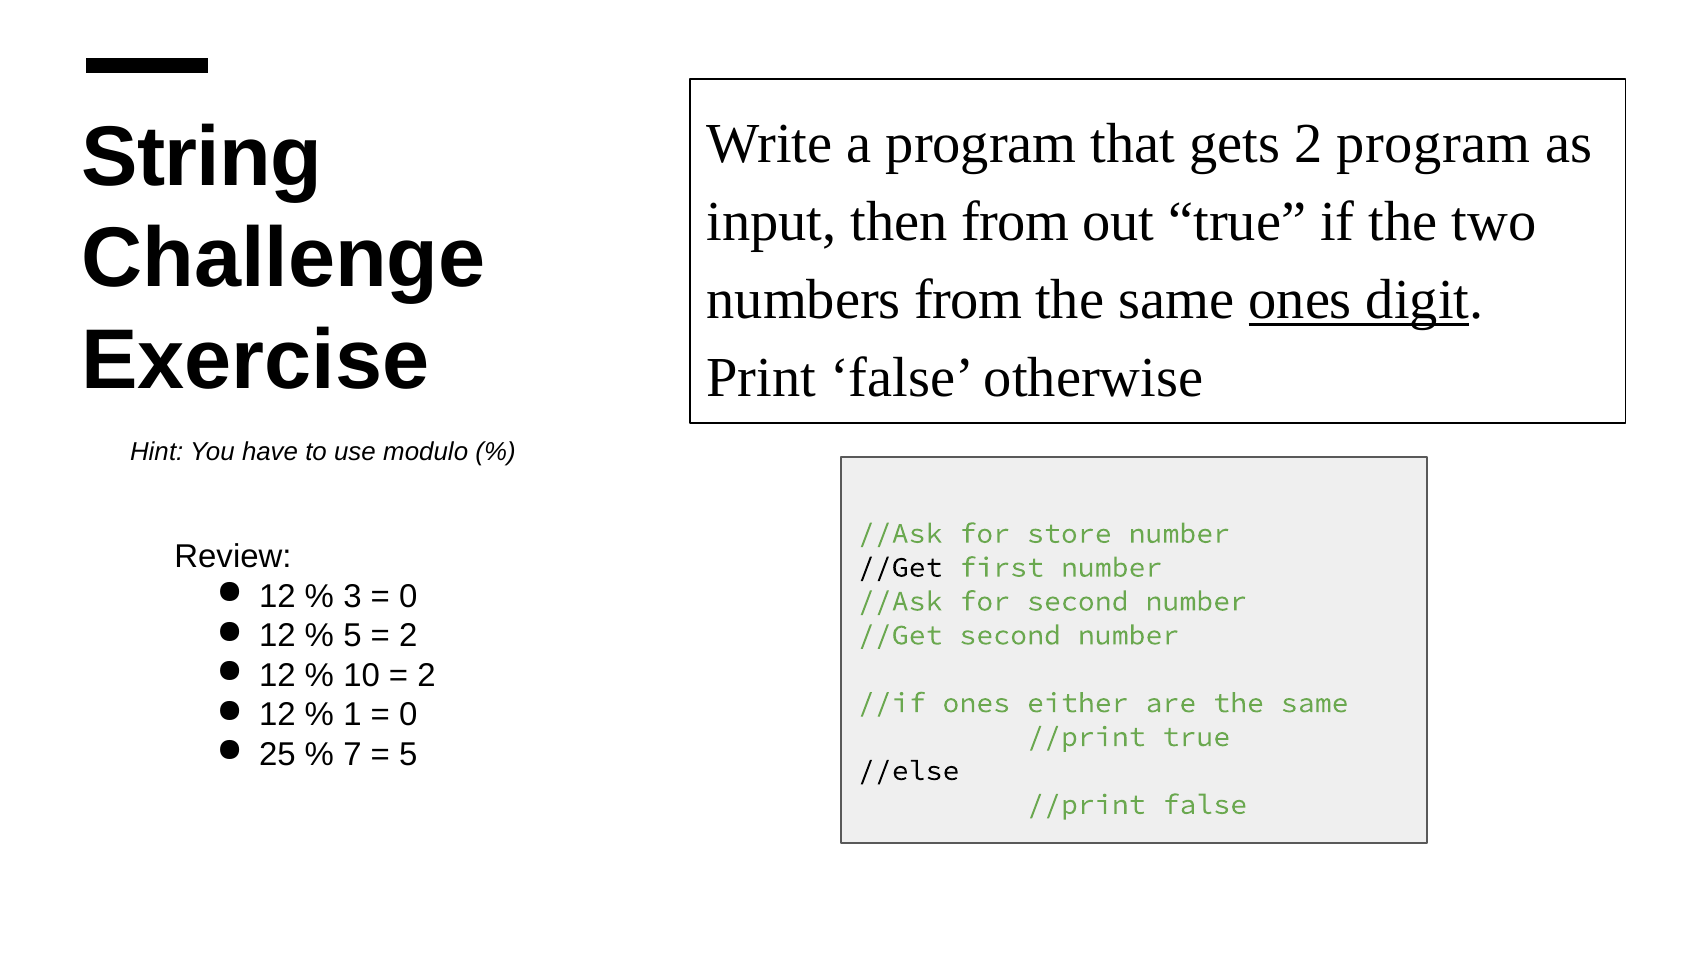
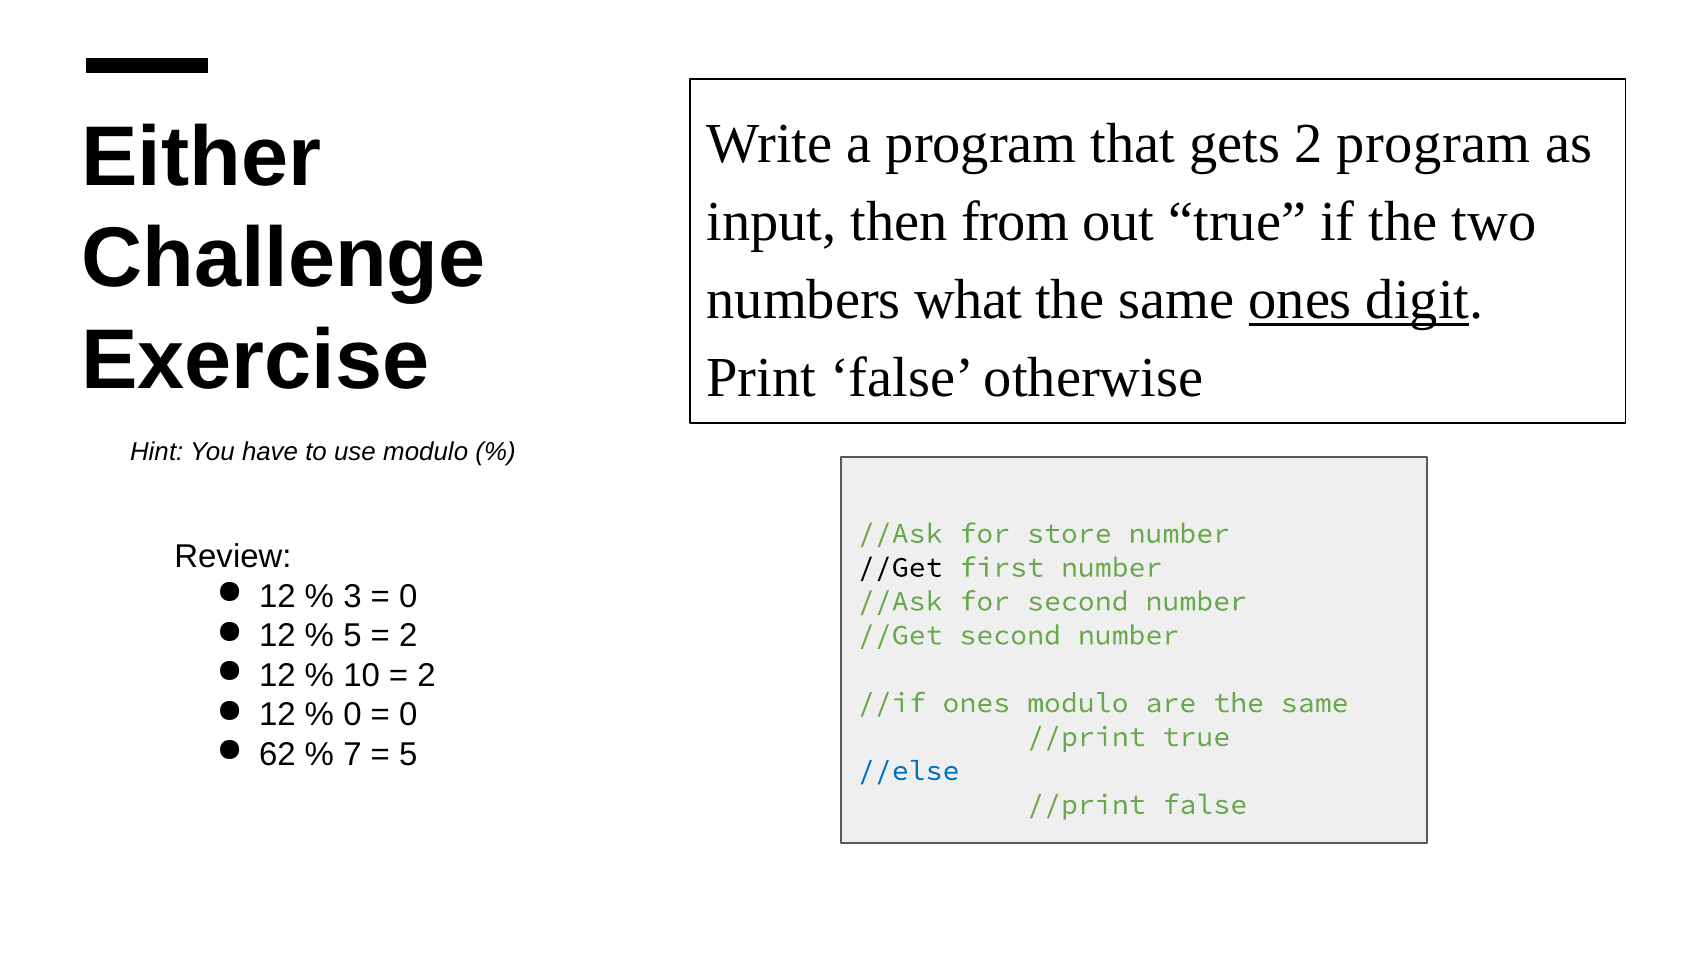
String: String -> Either
numbers from: from -> what
ones either: either -> modulo
1 at (352, 714): 1 -> 0
25: 25 -> 62
//else colour: black -> blue
